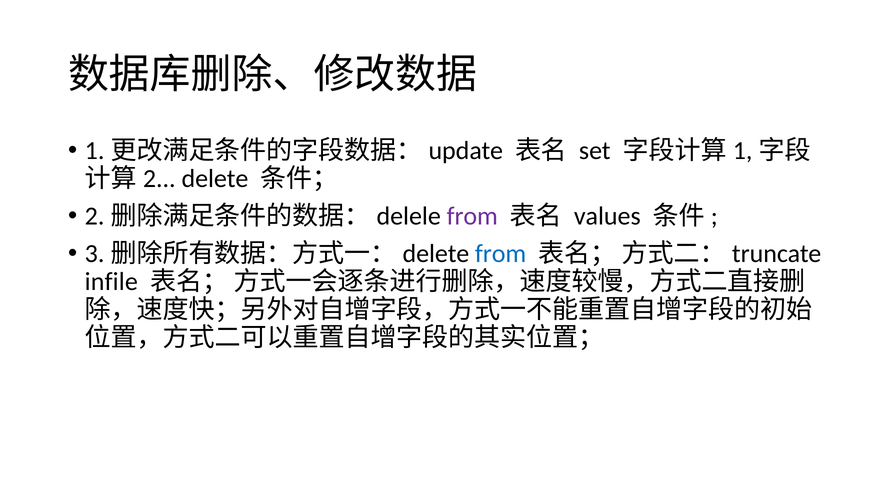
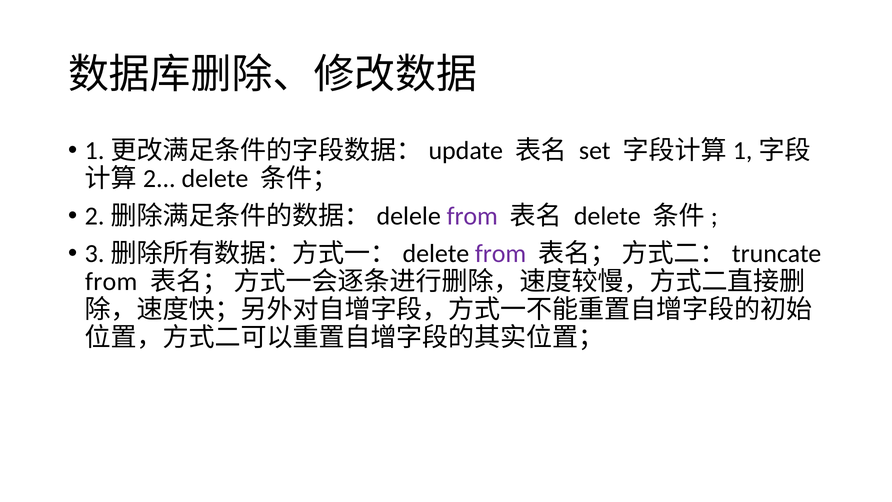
values at (607, 216): values -> delete
from at (501, 254) colour: blue -> purple
infile at (111, 282): infile -> from
